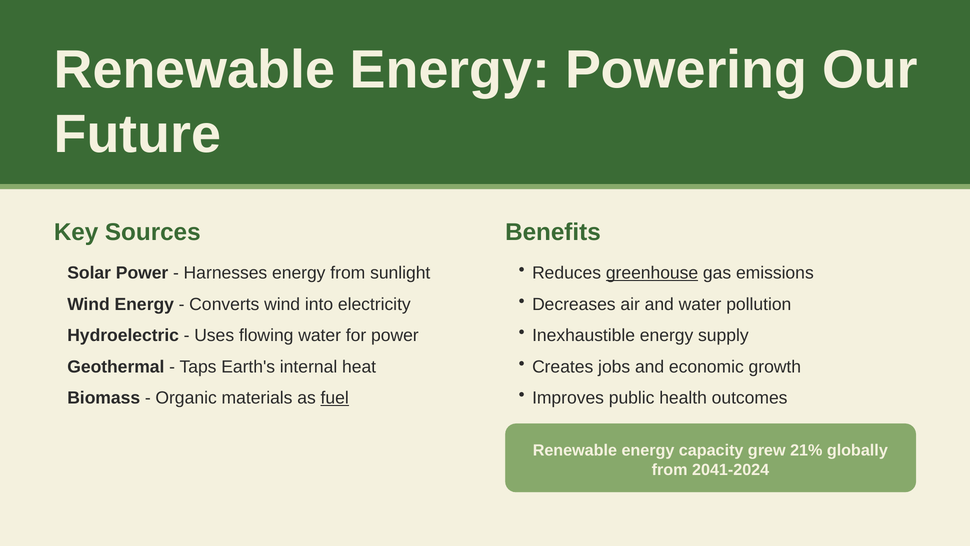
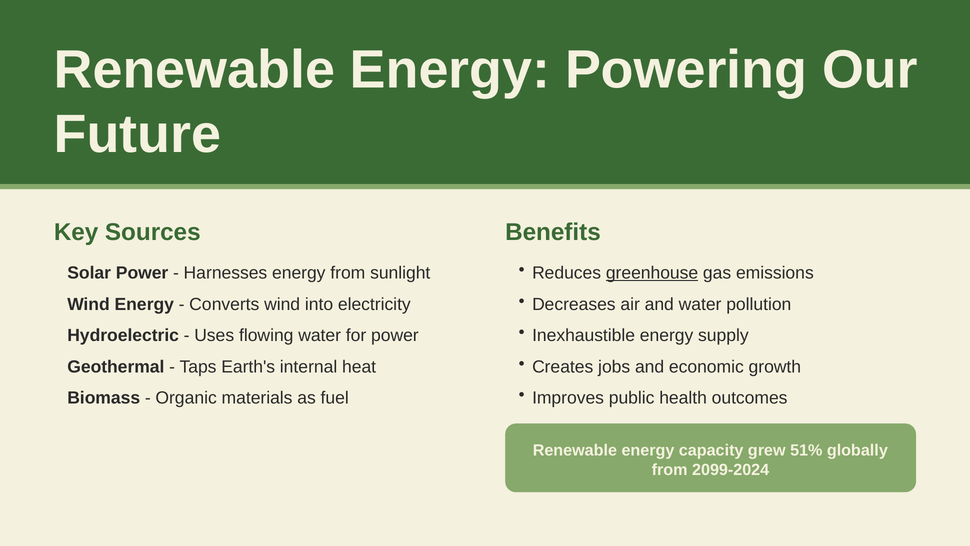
fuel underline: present -> none
21%: 21% -> 51%
2041-2024: 2041-2024 -> 2099-2024
